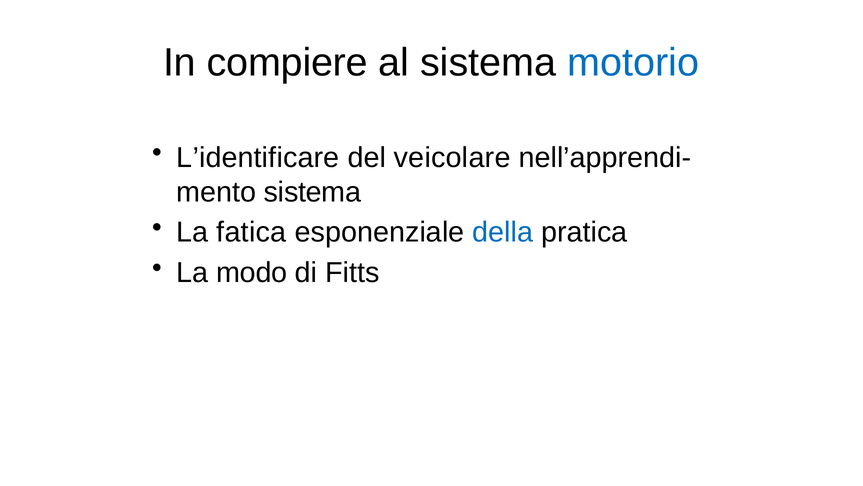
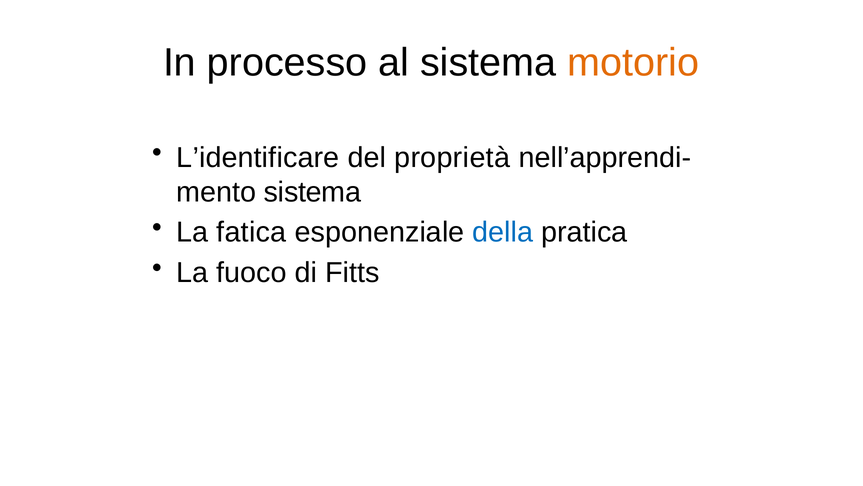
compiere: compiere -> processo
motorio colour: blue -> orange
veicolare: veicolare -> proprietà
modo: modo -> fuoco
